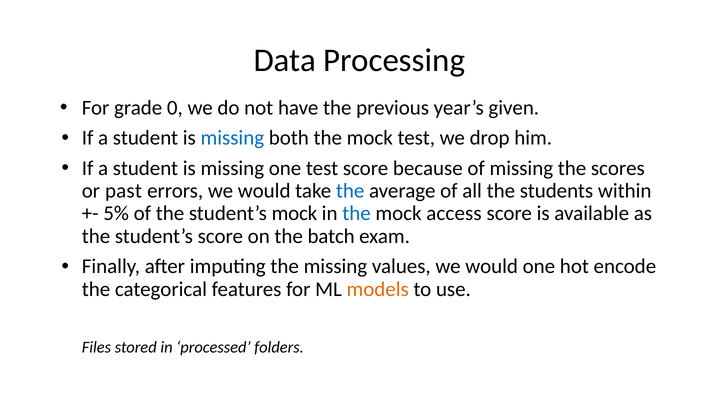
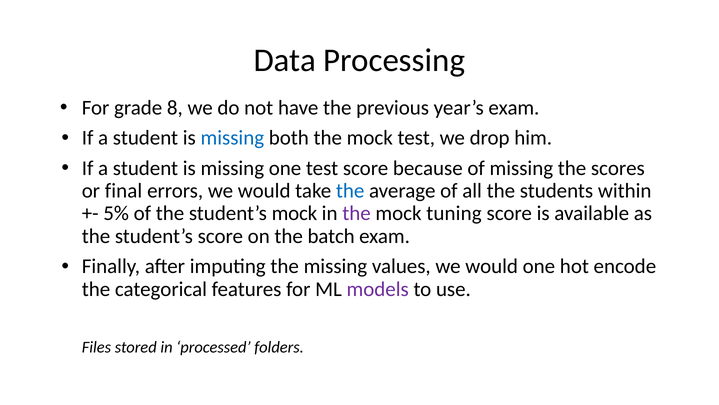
0: 0 -> 8
year’s given: given -> exam
past: past -> final
the at (356, 213) colour: blue -> purple
access: access -> tuning
models colour: orange -> purple
